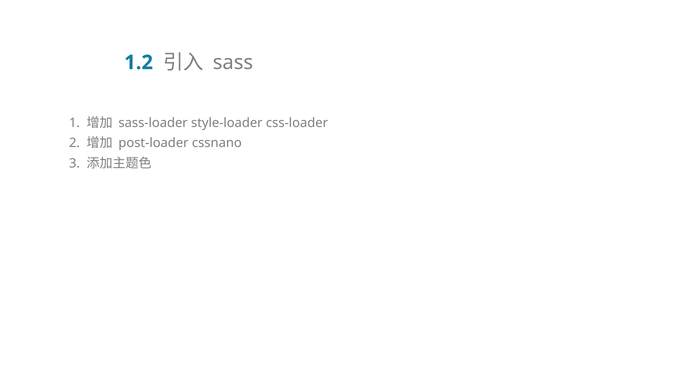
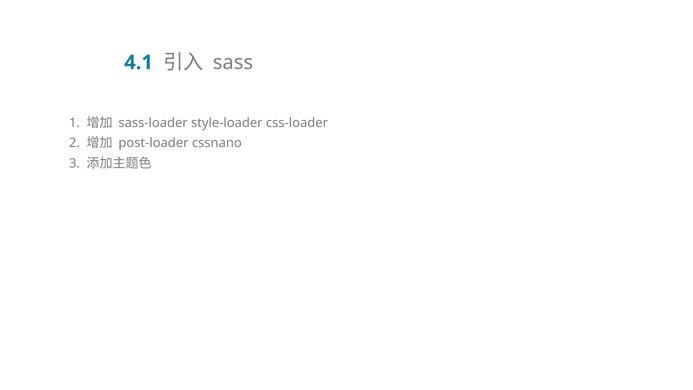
1.2: 1.2 -> 4.1
